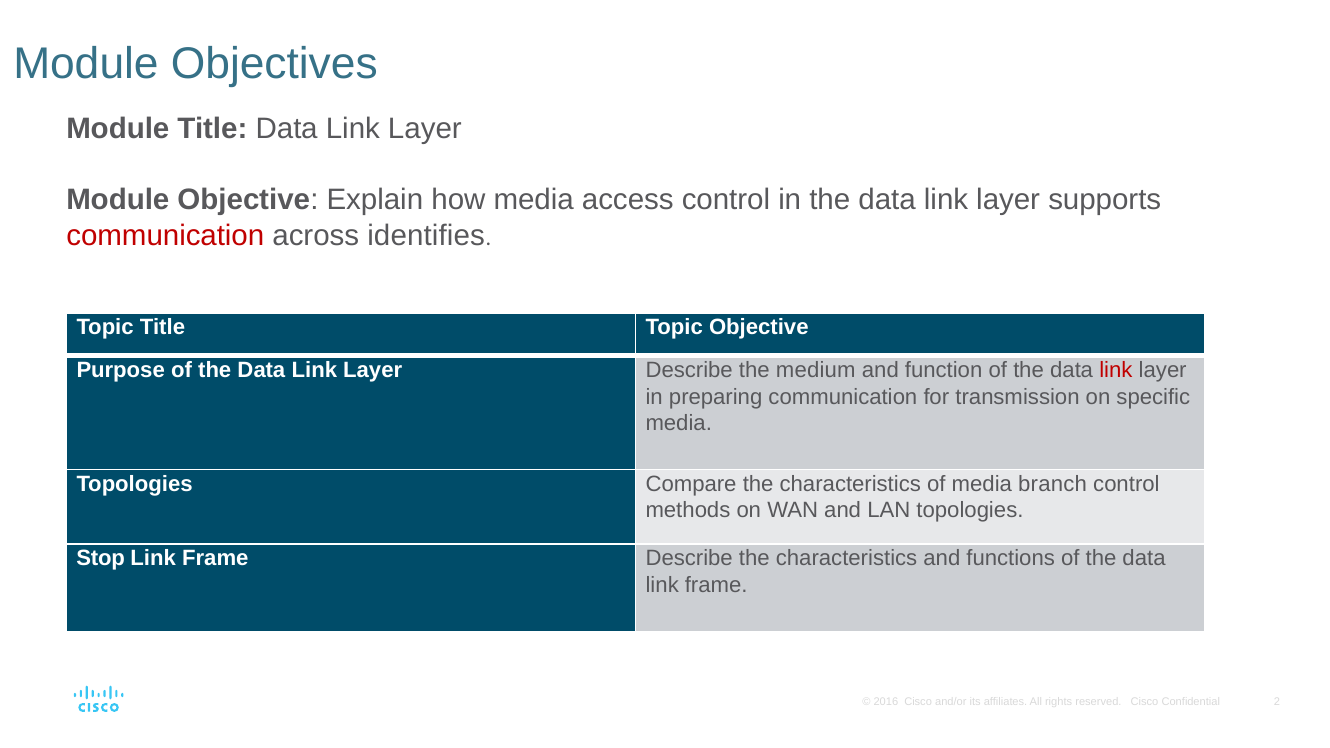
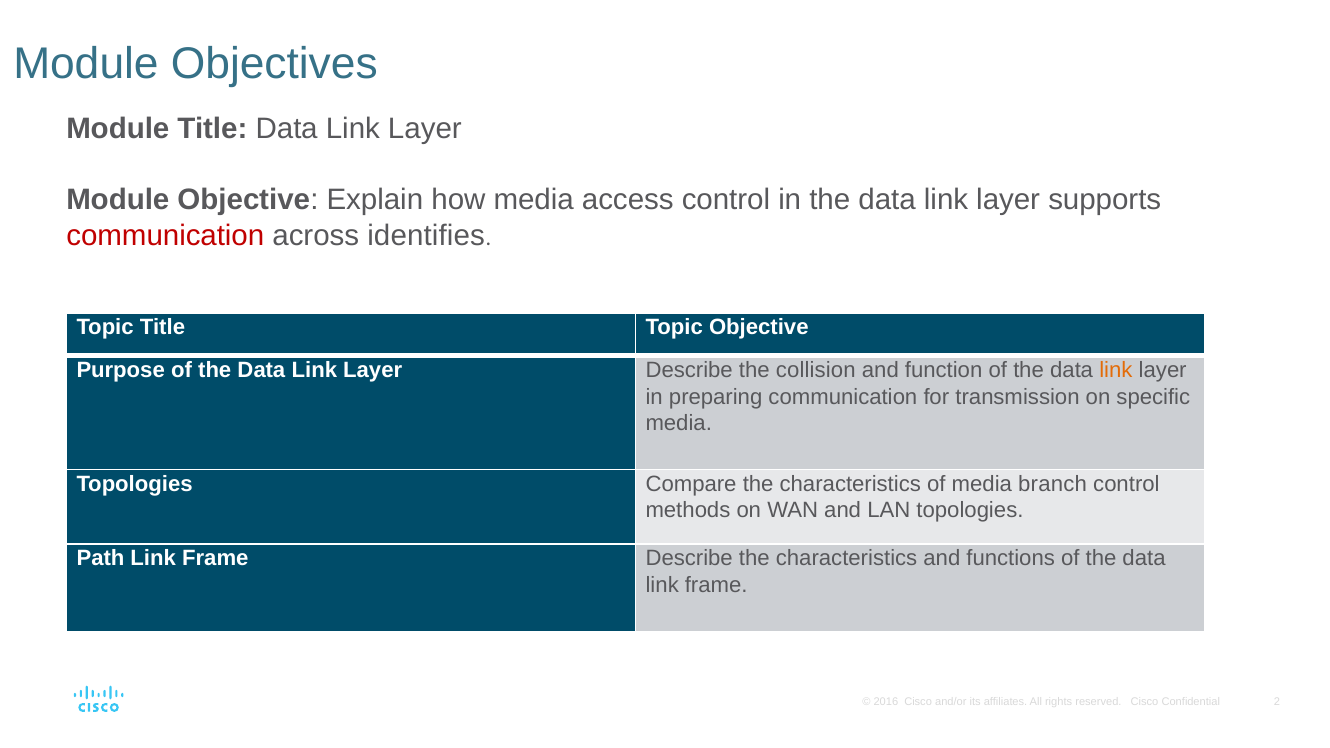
medium: medium -> collision
link at (1116, 370) colour: red -> orange
Stop: Stop -> Path
